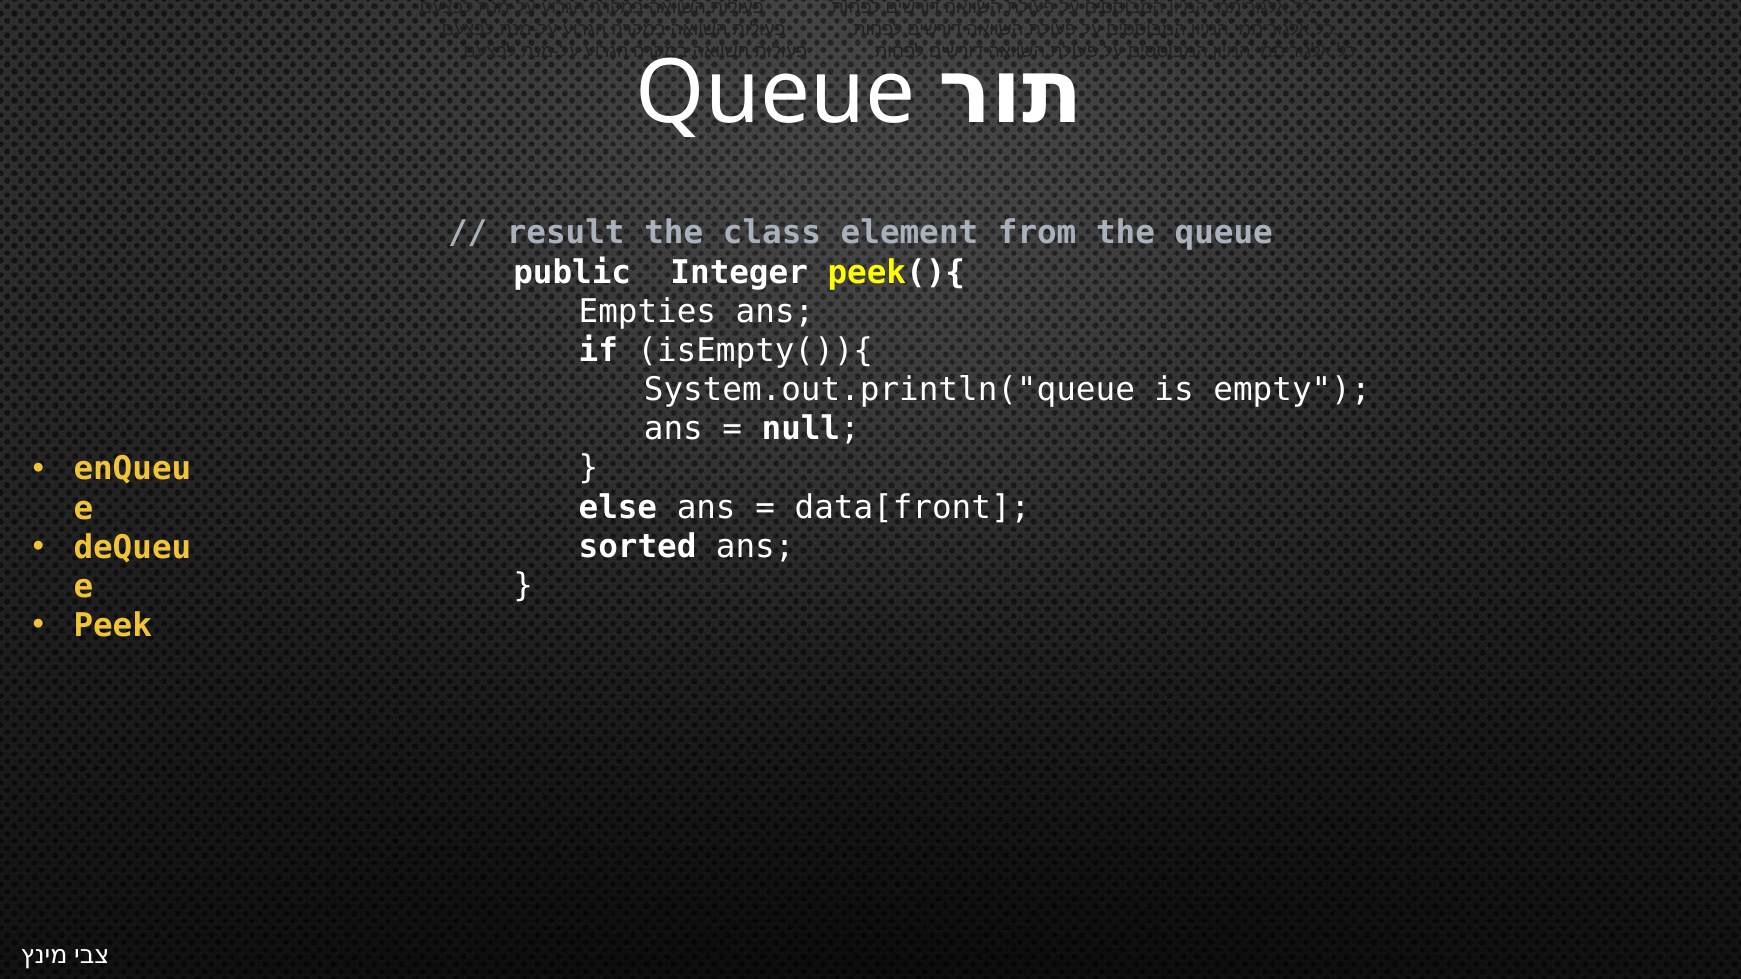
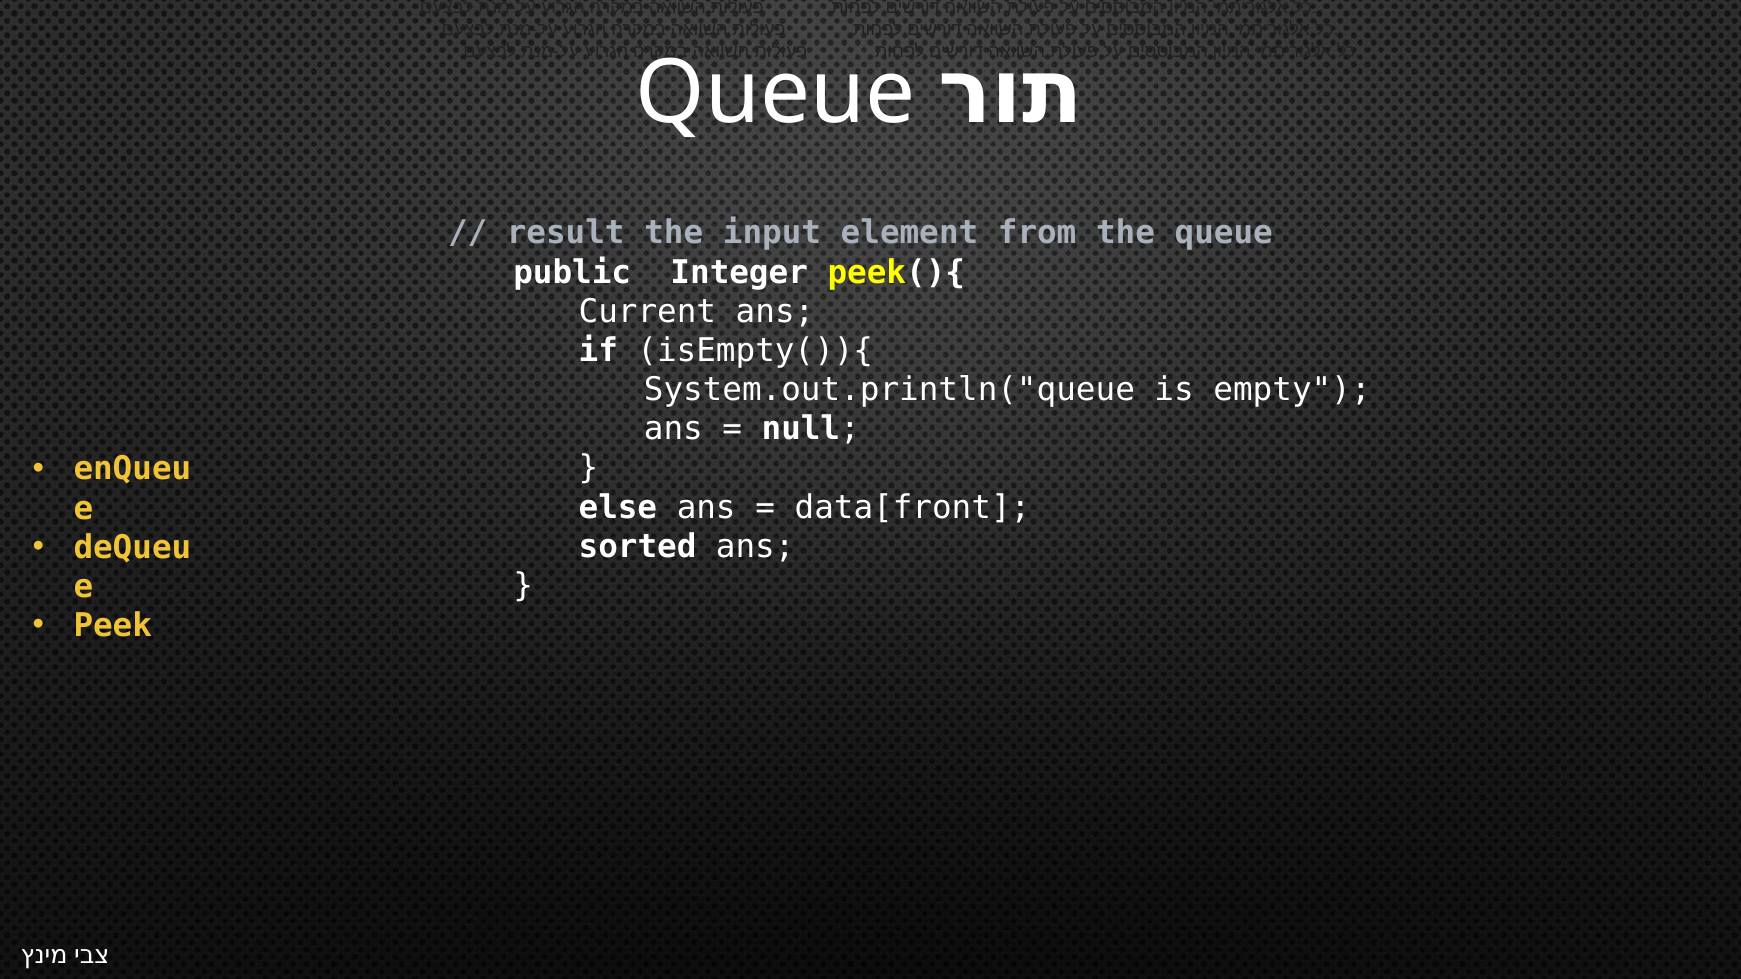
class: class -> input
Empties: Empties -> Current
